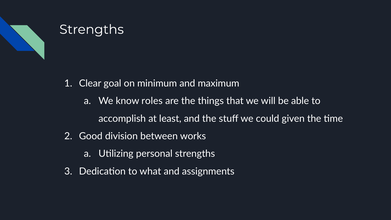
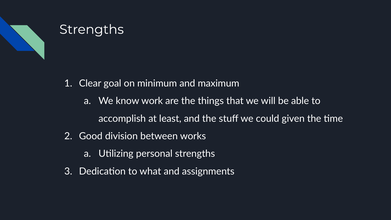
roles: roles -> work
